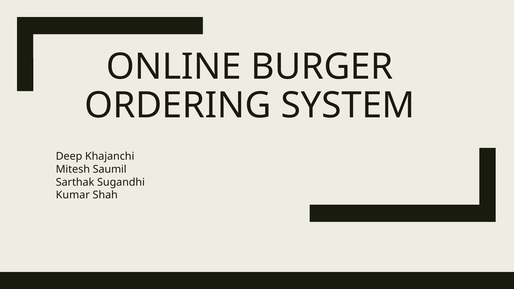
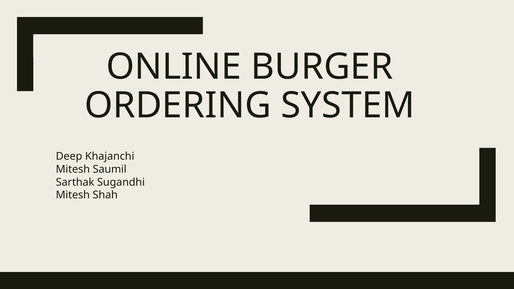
Kumar at (73, 195): Kumar -> Mitesh
